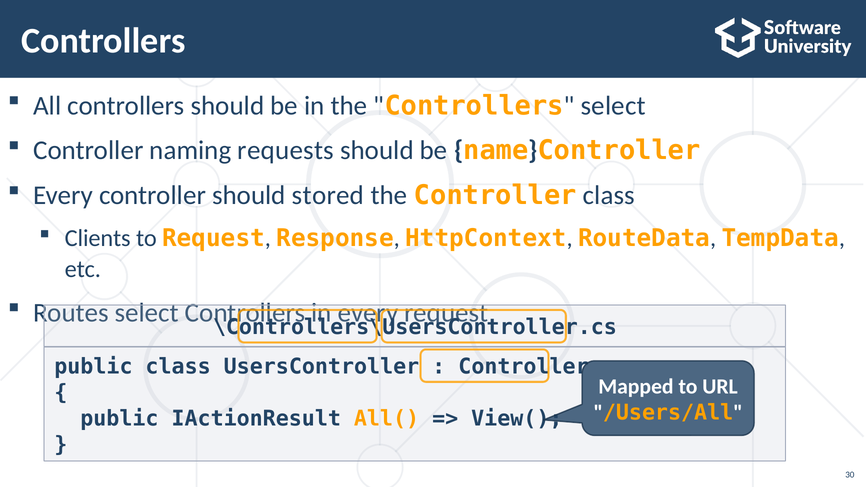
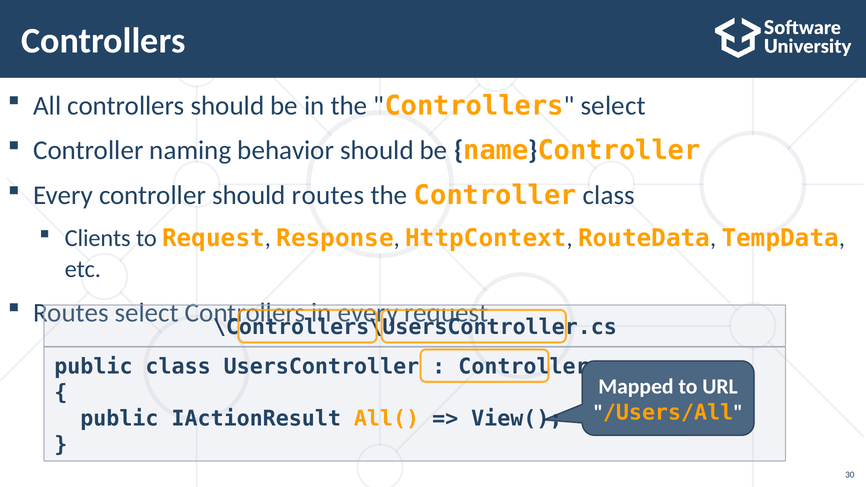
requests: requests -> behavior
should stored: stored -> routes
